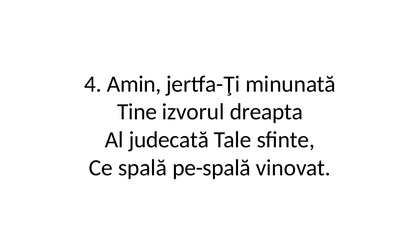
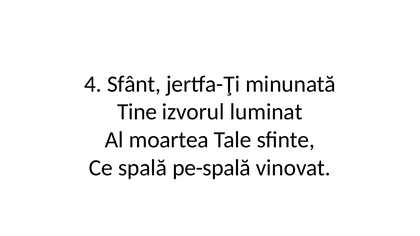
Amin: Amin -> Sfânt
dreapta: dreapta -> luminat
judecată: judecată -> moartea
